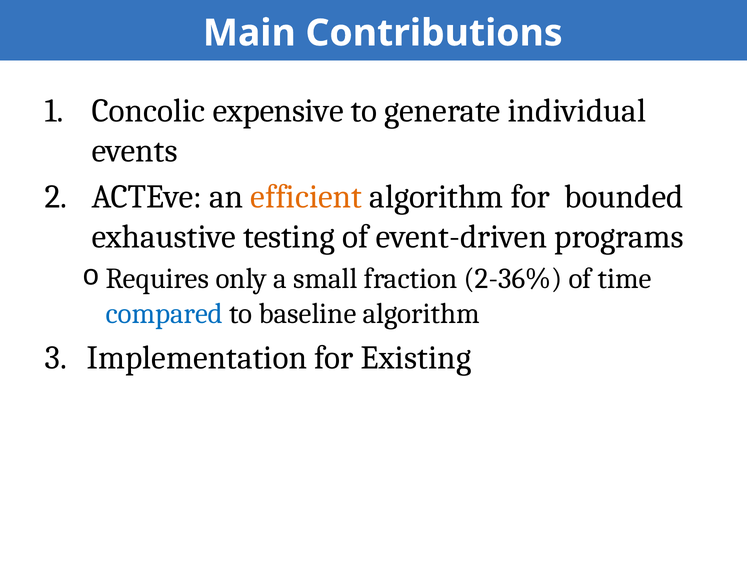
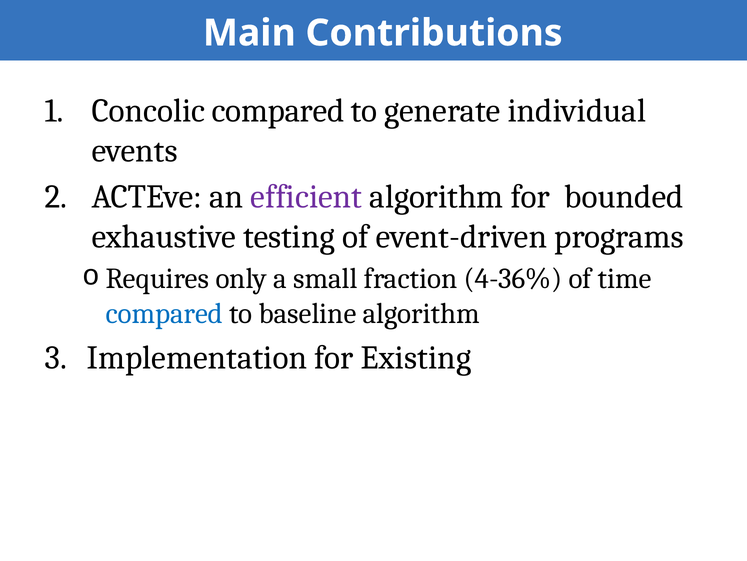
Concolic expensive: expensive -> compared
efficient colour: orange -> purple
2-36%: 2-36% -> 4-36%
